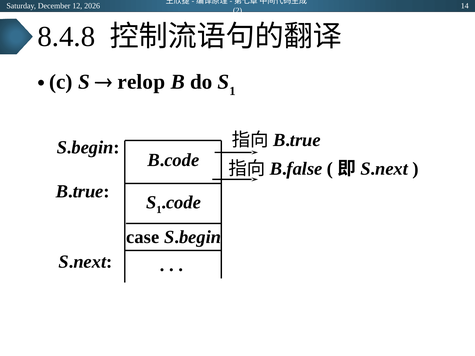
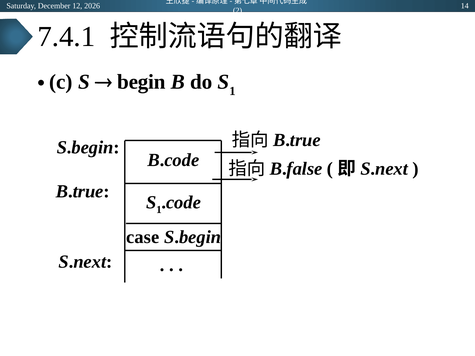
8.4.8: 8.4.8 -> 7.4.1
relop: relop -> begin
